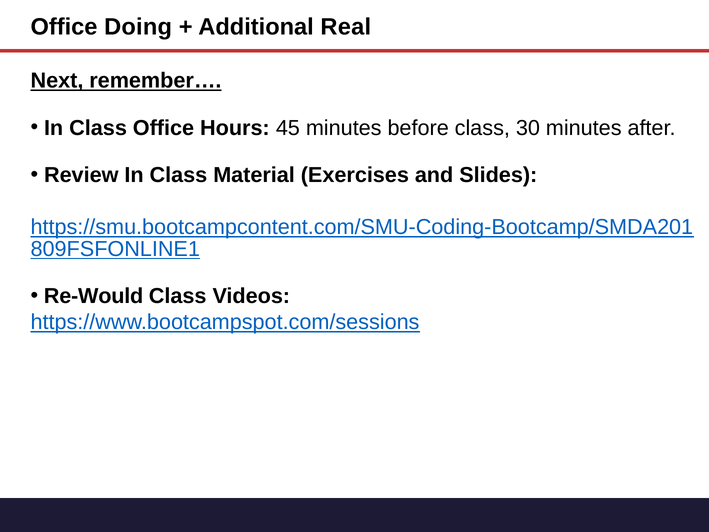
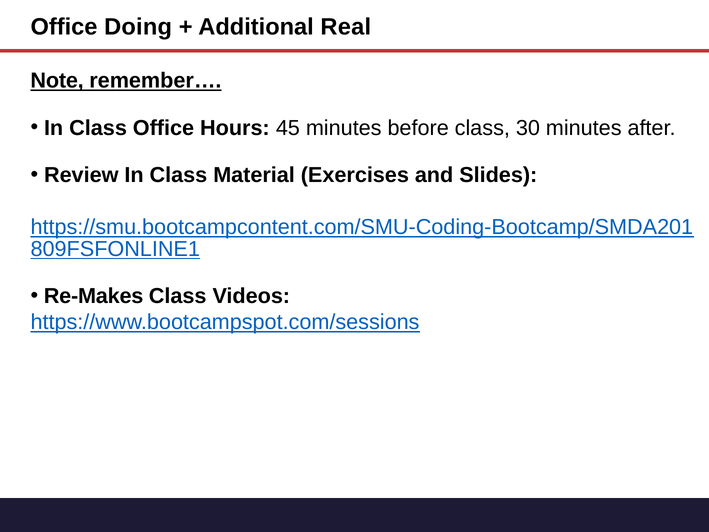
Next: Next -> Note
Re-Would: Re-Would -> Re-Makes
